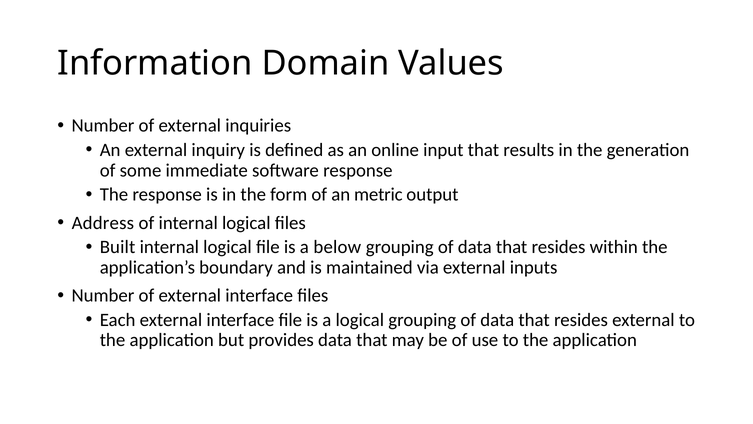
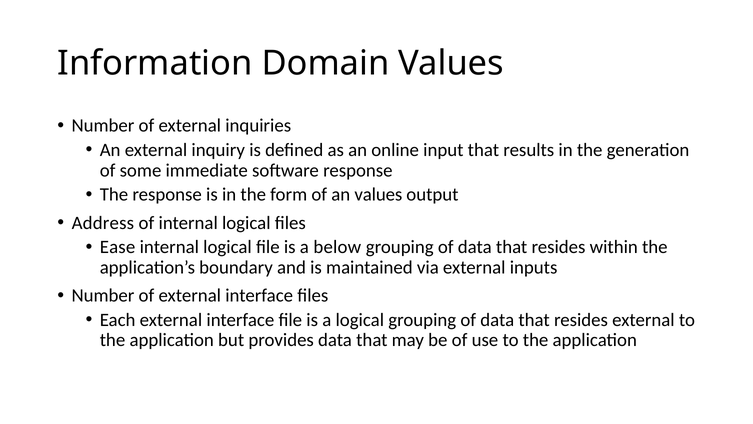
an metric: metric -> values
Built: Built -> Ease
